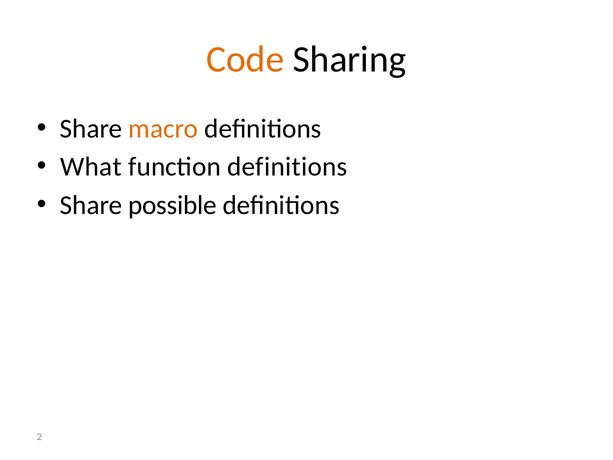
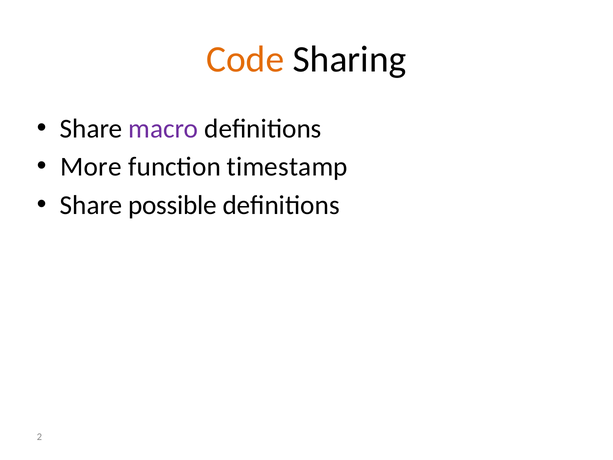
macro colour: orange -> purple
What: What -> More
function definitions: definitions -> timestamp
